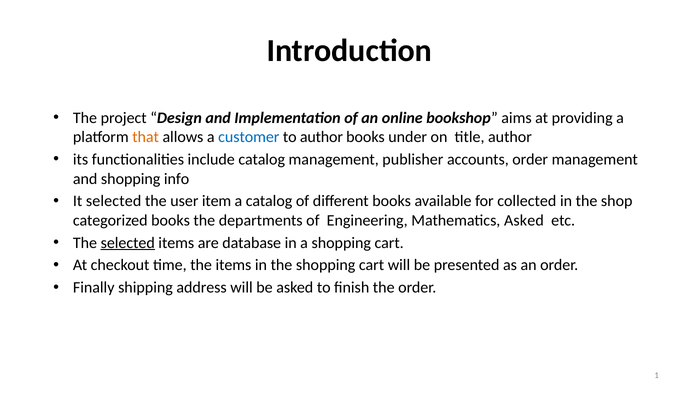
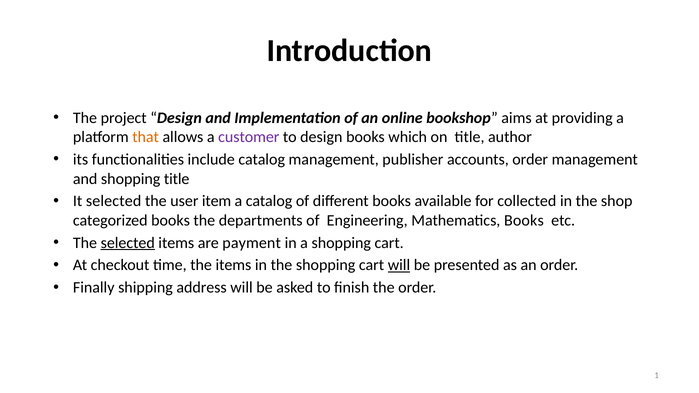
customer colour: blue -> purple
to author: author -> design
under: under -> which
shopping info: info -> title
Mathematics Asked: Asked -> Books
database: database -> payment
will at (399, 265) underline: none -> present
